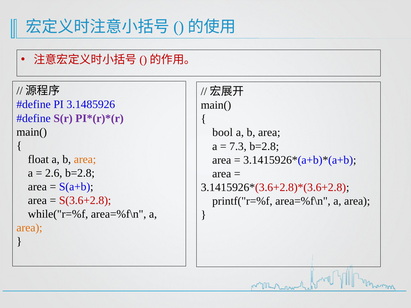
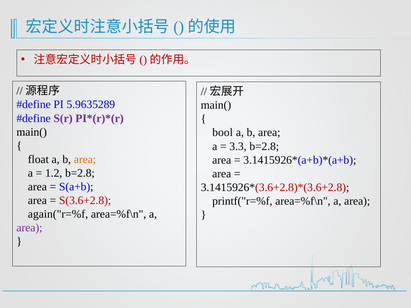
3.1485926: 3.1485926 -> 5.9635289
7.3: 7.3 -> 3.3
2.6: 2.6 -> 1.2
while("r=%f: while("r=%f -> again("r=%f
area at (29, 228) colour: orange -> purple
